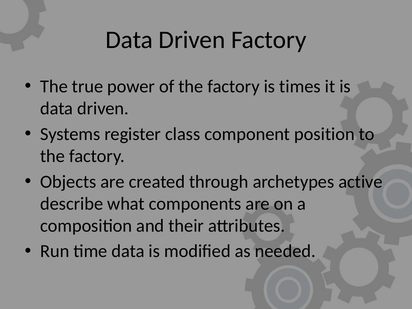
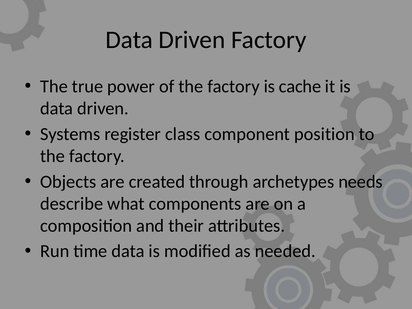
times: times -> cache
active: active -> needs
